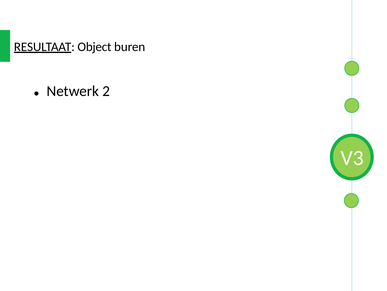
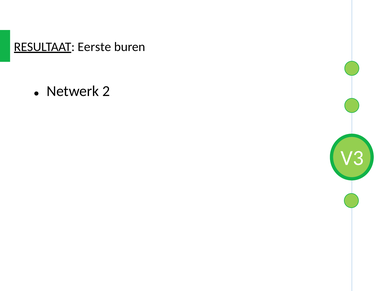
Object: Object -> Eerste
